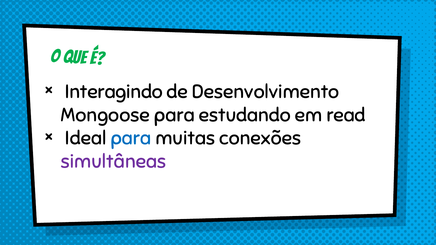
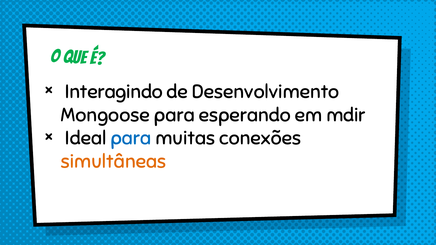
estudando: estudando -> esperando
read: read -> mdir
simultâneas colour: purple -> orange
